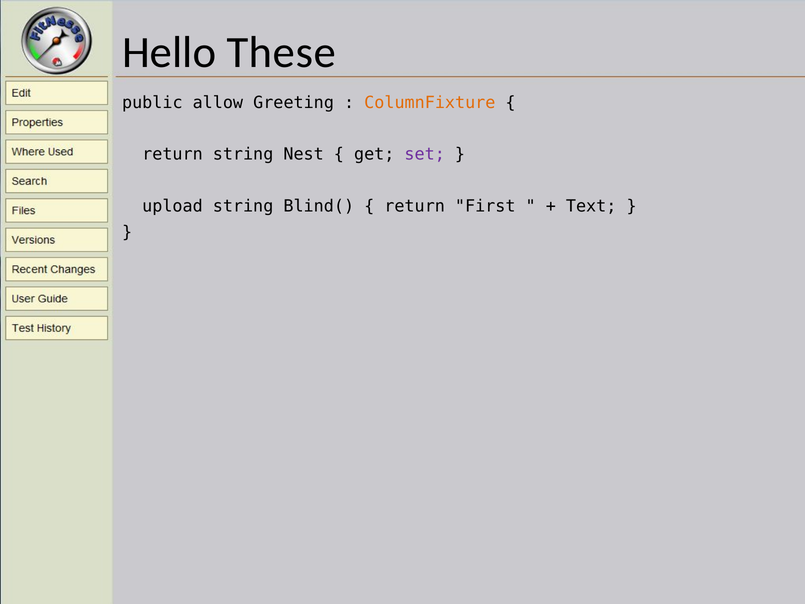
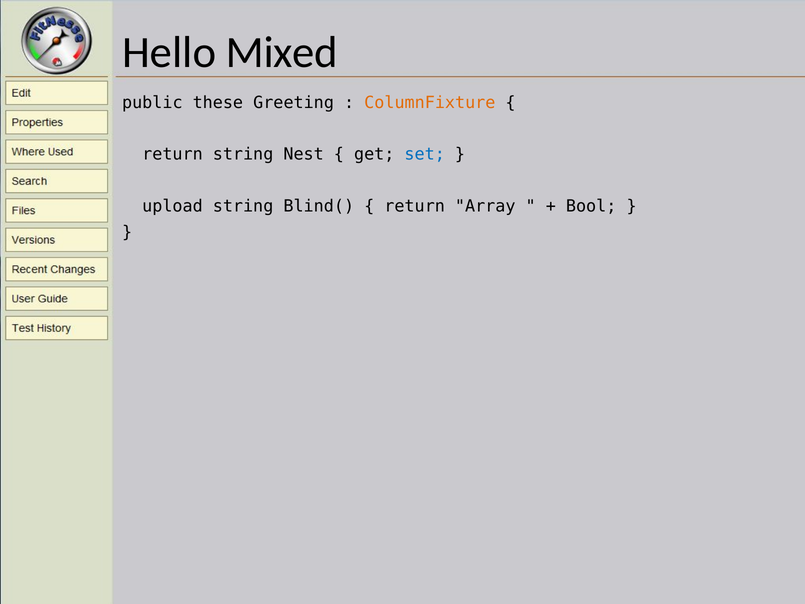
These: These -> Mixed
allow: allow -> these
set colour: purple -> blue
First: First -> Array
Text: Text -> Bool
